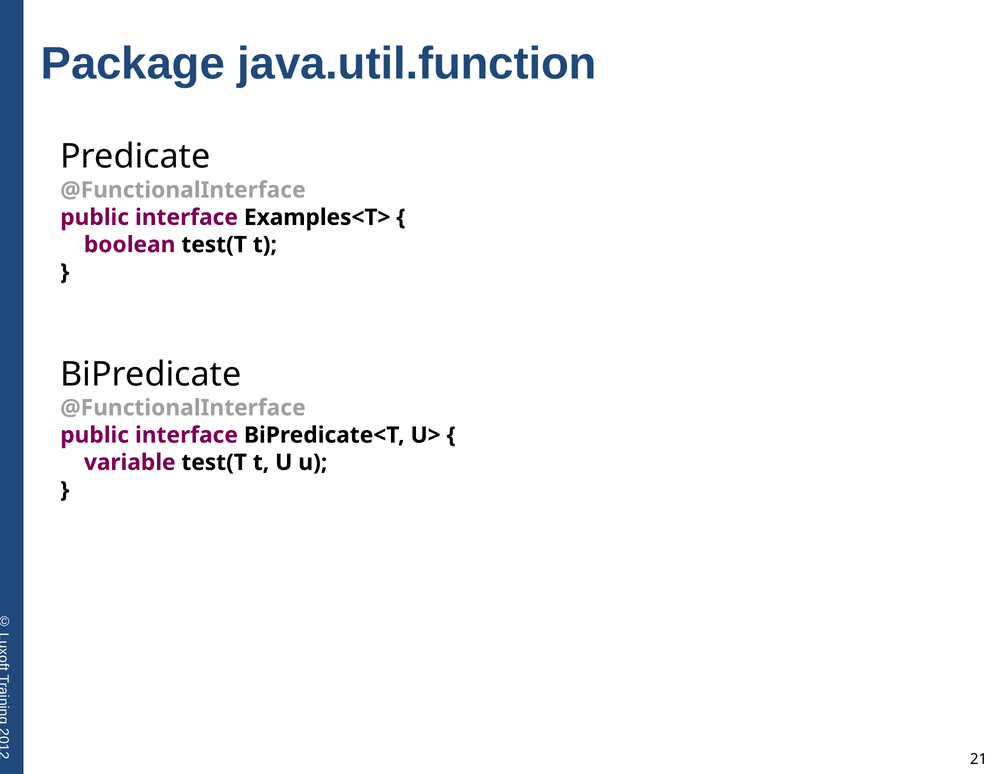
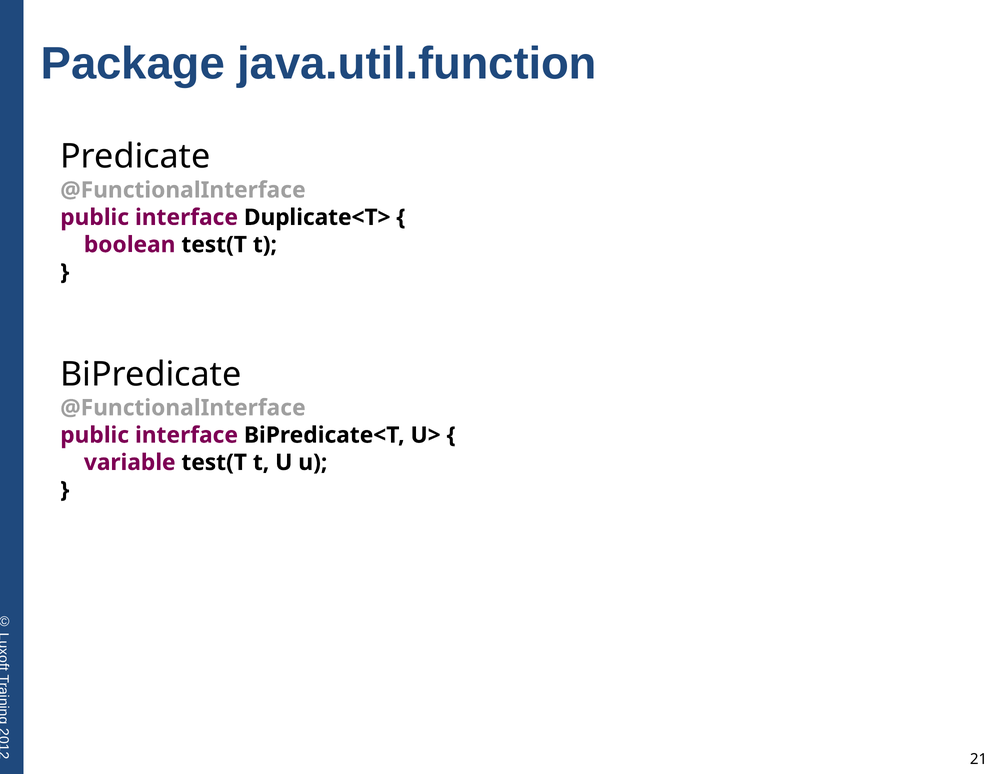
Examples<T>: Examples<T> -> Duplicate<T>
